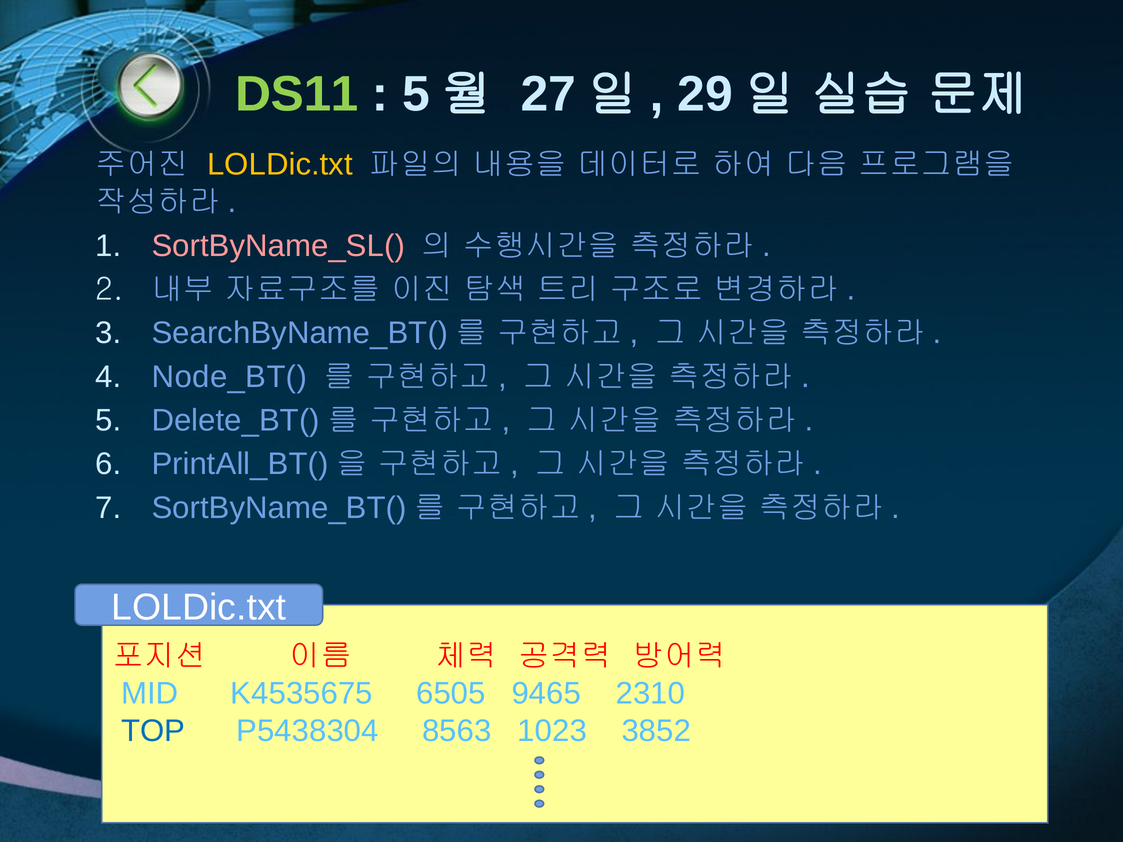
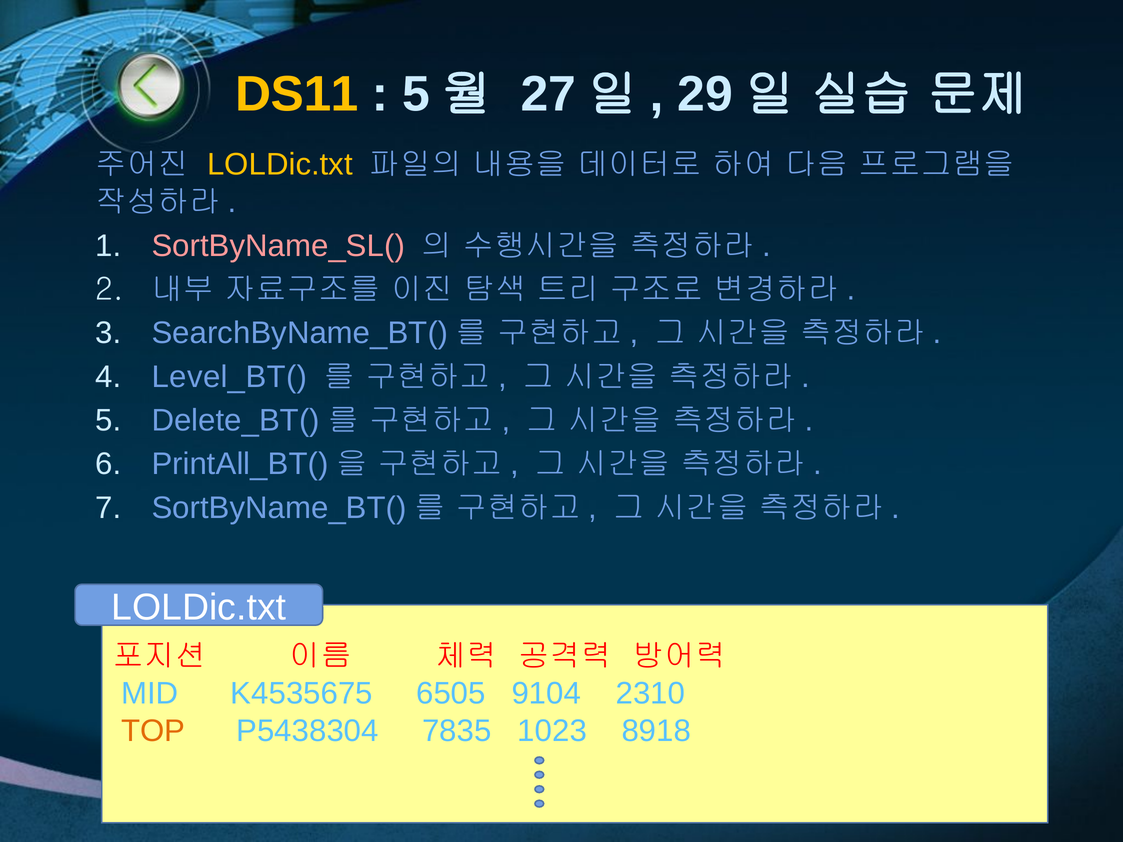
DS11 colour: light green -> yellow
Node_BT(: Node_BT( -> Level_BT(
9465: 9465 -> 9104
TOP colour: blue -> orange
8563: 8563 -> 7835
3852: 3852 -> 8918
